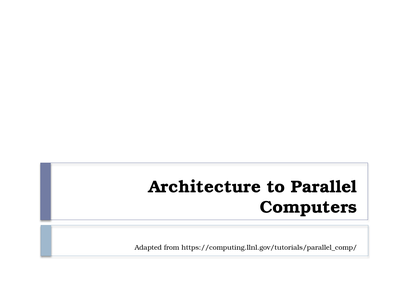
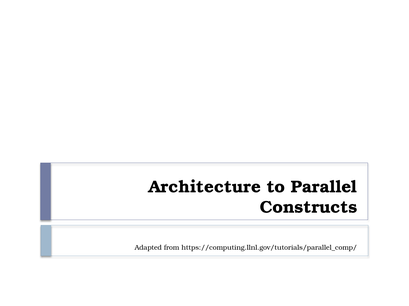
Computers: Computers -> Constructs
